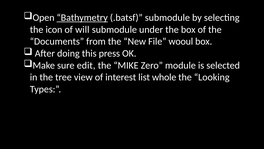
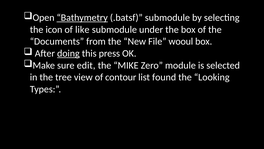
will: will -> like
doing underline: none -> present
interest: interest -> contour
whole: whole -> found
